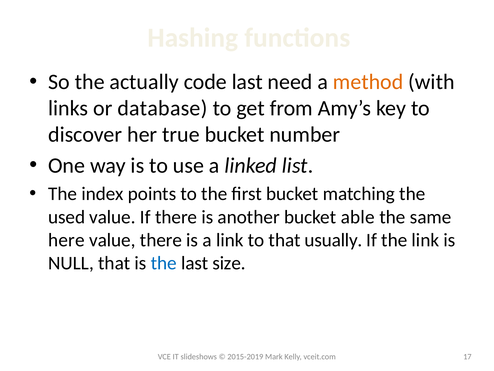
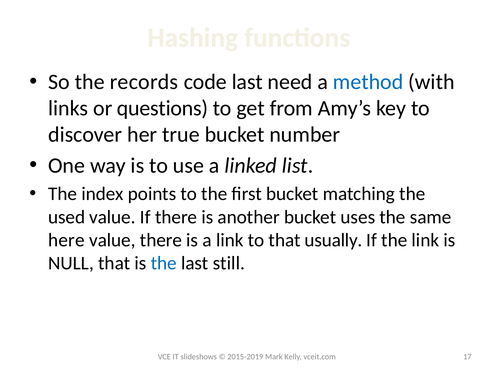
actually: actually -> records
method colour: orange -> blue
database: database -> questions
able: able -> uses
size: size -> still
